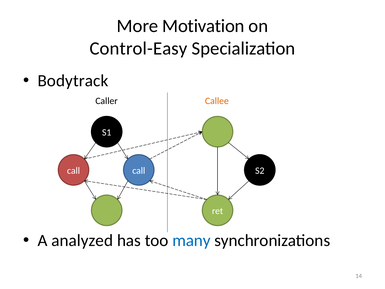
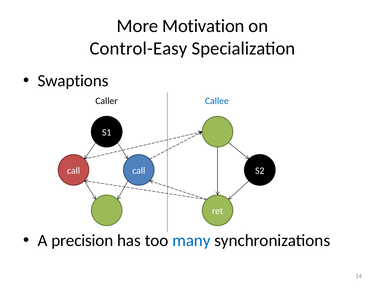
Bodytrack: Bodytrack -> Swaptions
Callee colour: orange -> blue
analyzed: analyzed -> precision
